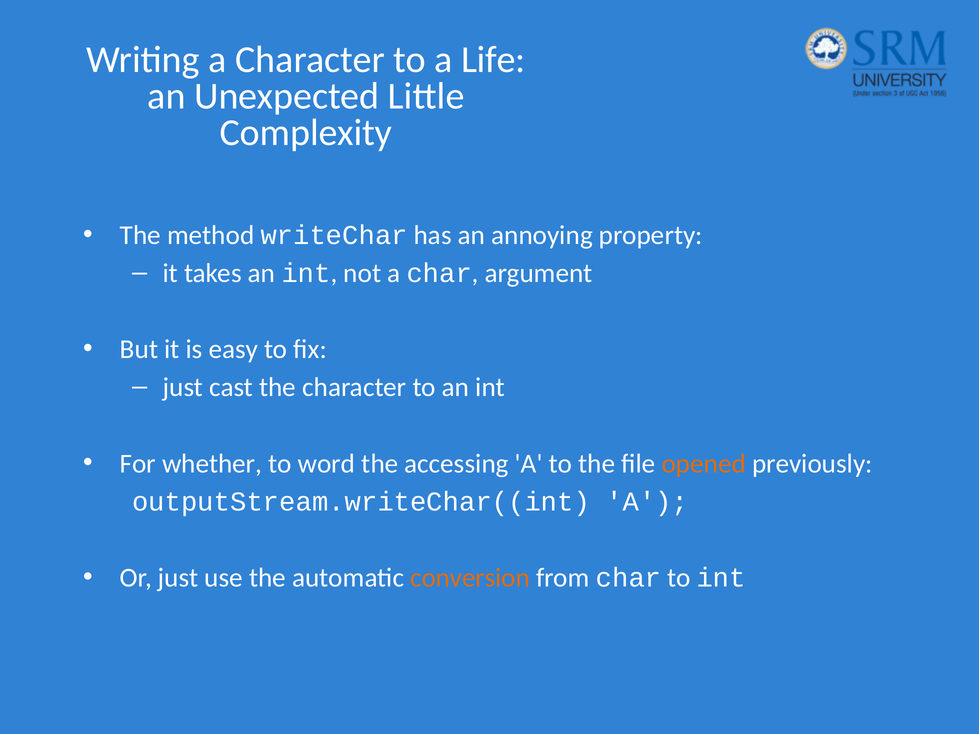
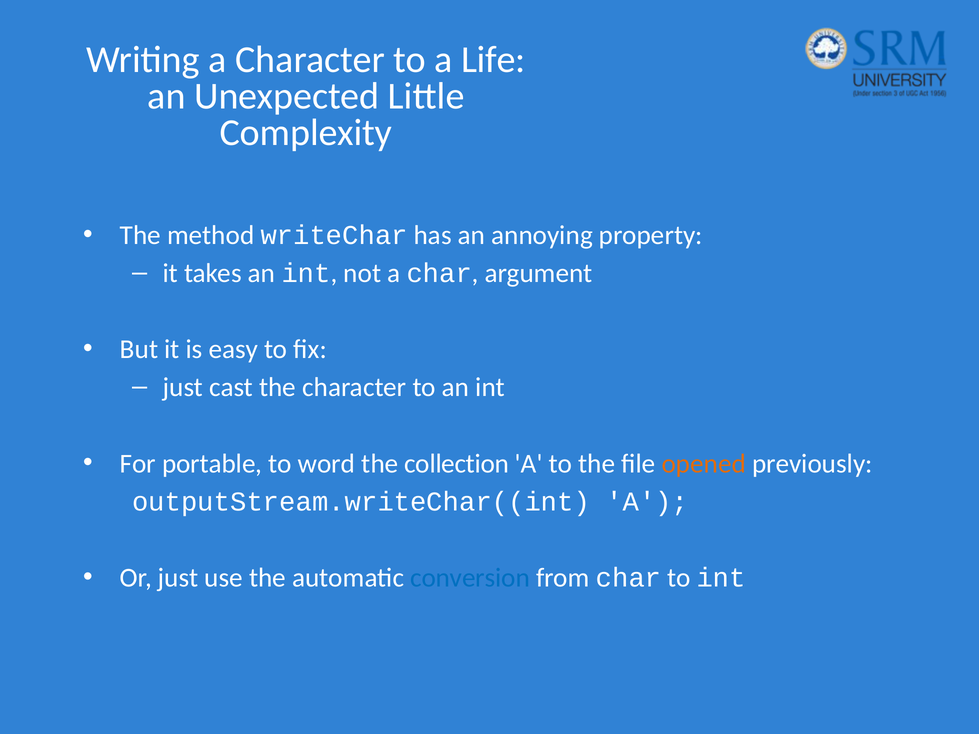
whether: whether -> portable
accessing: accessing -> collection
conversion colour: orange -> blue
